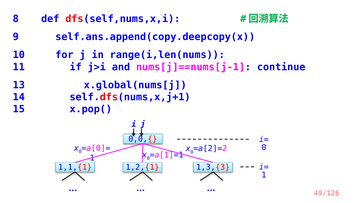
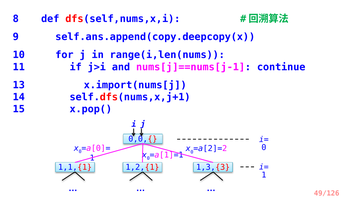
x.global(nums[j: x.global(nums[j -> x.import(nums[j
